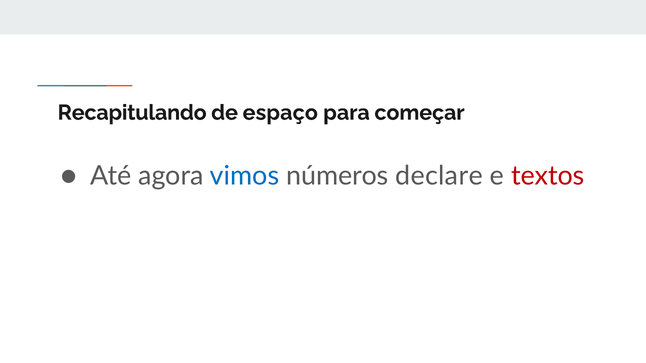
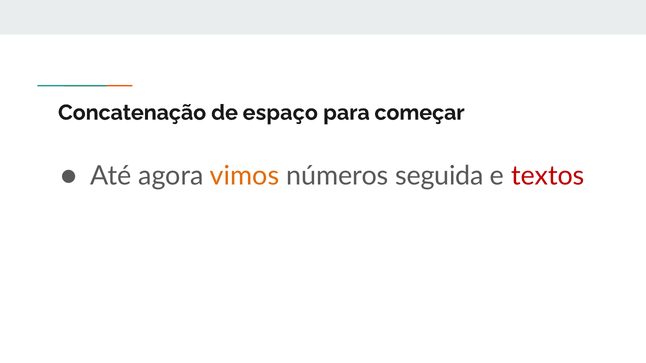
Recapitulando: Recapitulando -> Concatenação
vimos colour: blue -> orange
declare: declare -> seguida
